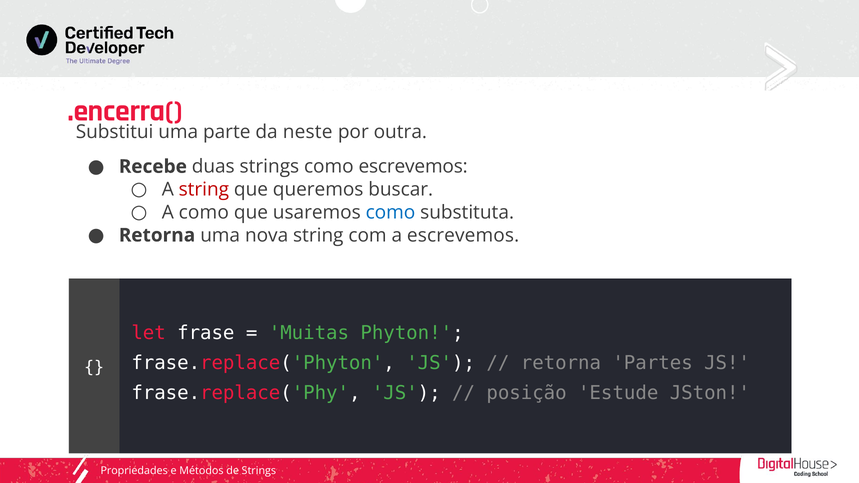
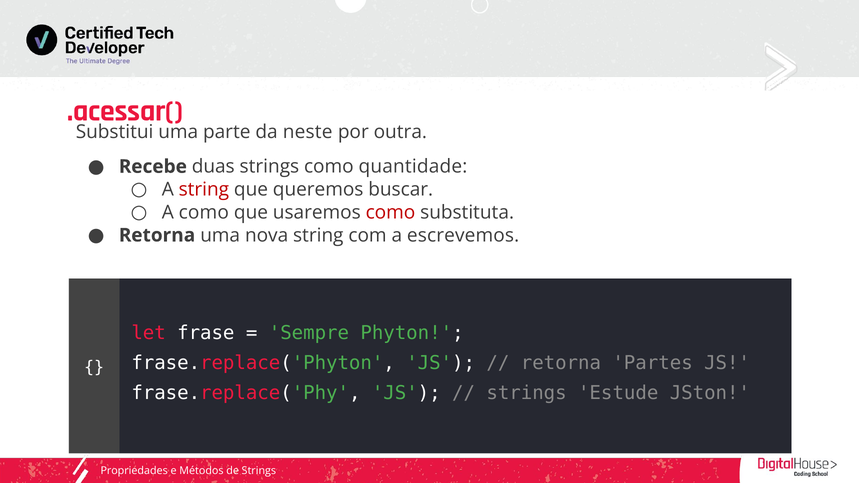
.encerra(: .encerra( -> .acessar(
como escrevemos: escrevemos -> quantidade
como at (390, 212) colour: blue -> red
Muitas: Muitas -> Sempre
posição at (527, 393): posição -> strings
